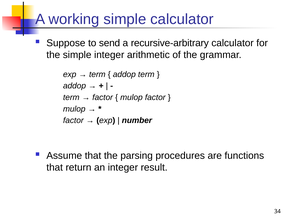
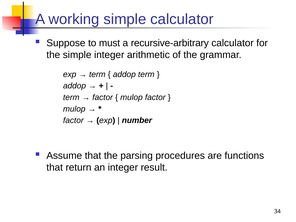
send: send -> must
